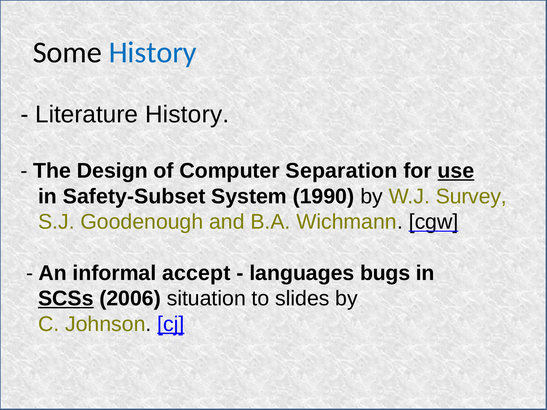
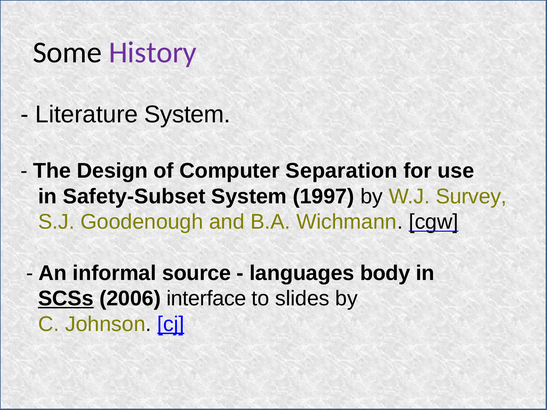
History at (153, 52) colour: blue -> purple
Literature History: History -> System
use underline: present -> none
1990: 1990 -> 1997
accept: accept -> source
bugs: bugs -> body
situation: situation -> interface
